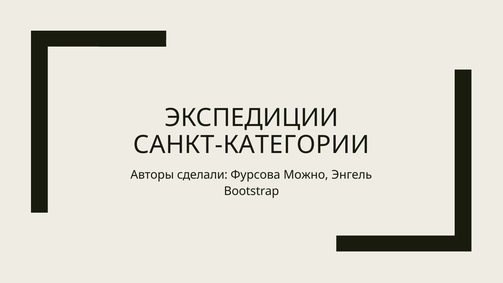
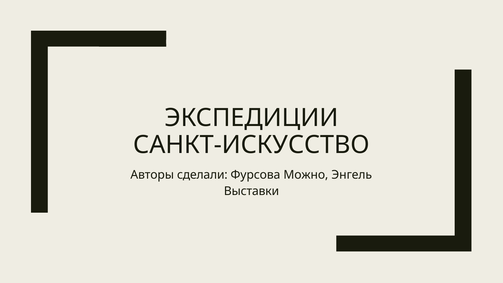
САНКТ-КАТЕГОРИИ: САНКТ-КАТЕГОРИИ -> САНКТ-ИСКУССТВО
Bootstrap: Bootstrap -> Выставки
